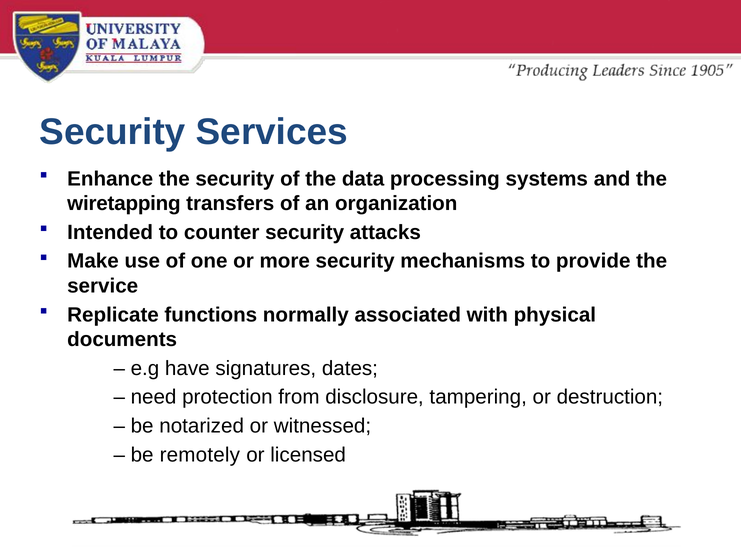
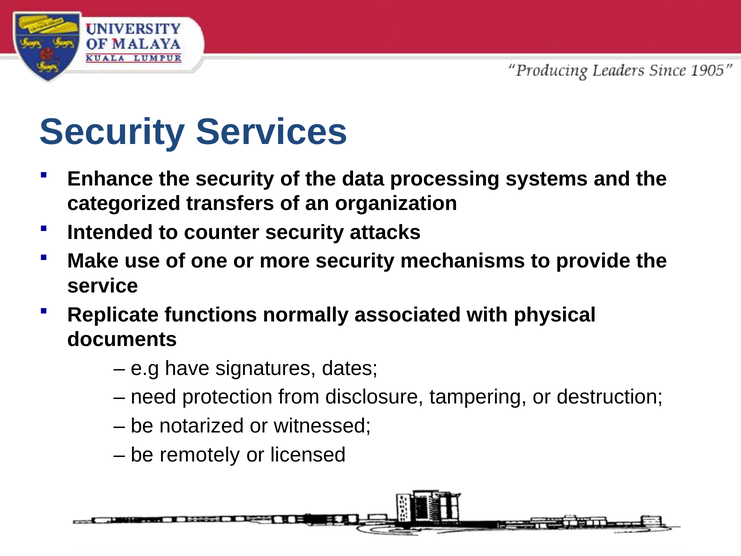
wiretapping: wiretapping -> categorized
